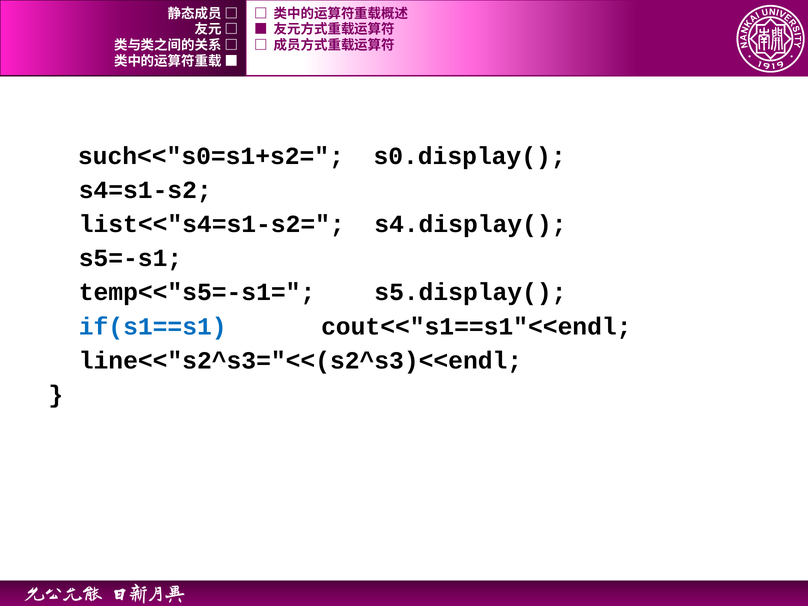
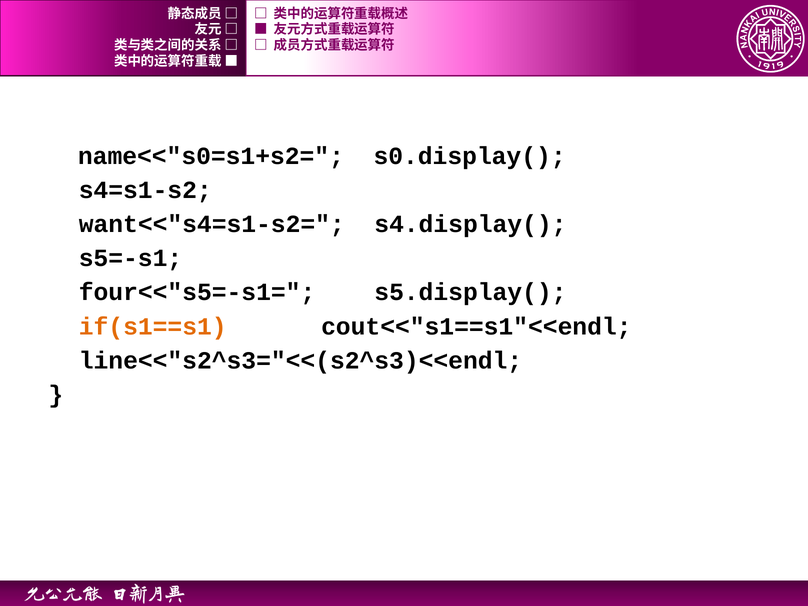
such<<"s0=s1+s2=: such<<"s0=s1+s2= -> name<<"s0=s1+s2=
list<<"s4=s1-s2=: list<<"s4=s1-s2= -> want<<"s4=s1-s2=
temp<<"s5=-s1=: temp<<"s5=-s1= -> four<<"s5=-s1=
if(s1==s1 colour: blue -> orange
